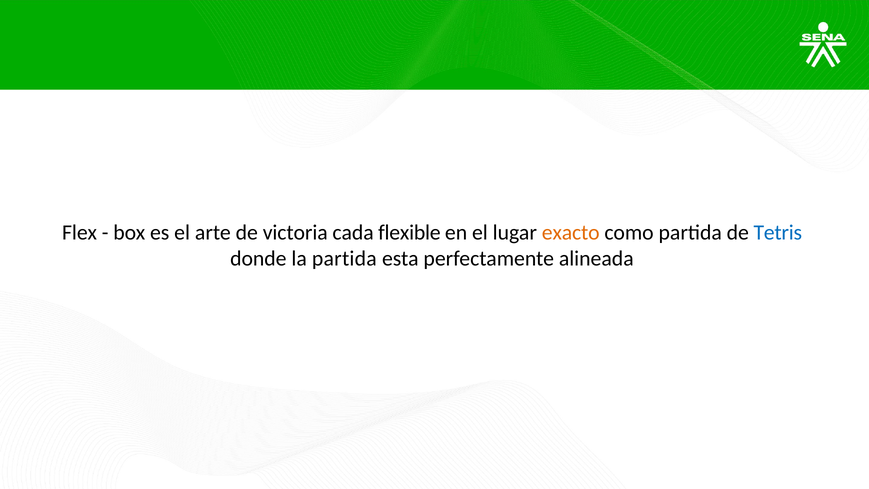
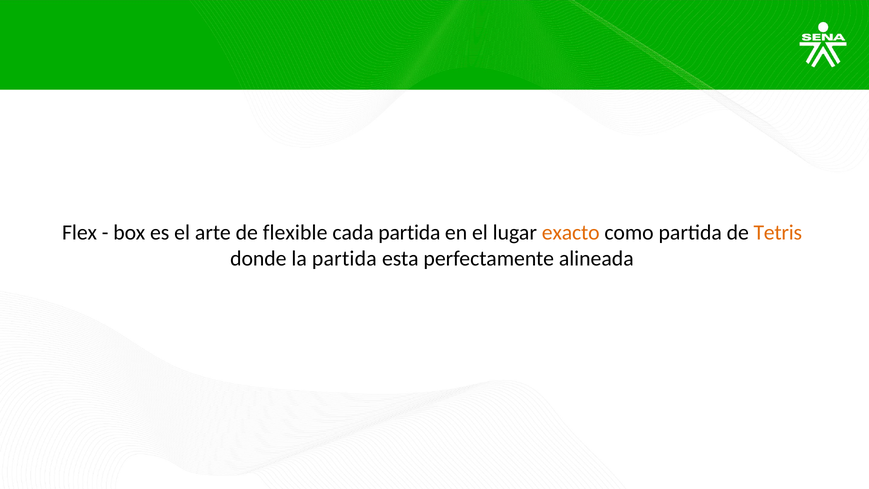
victoria: victoria -> flexible
cada flexible: flexible -> partida
Tetris colour: blue -> orange
